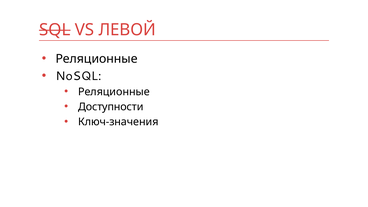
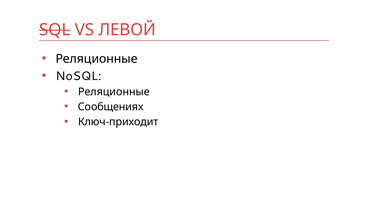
Доступности: Доступности -> Сообщениях
Ключ-значения: Ключ-значения -> Ключ-приходит
